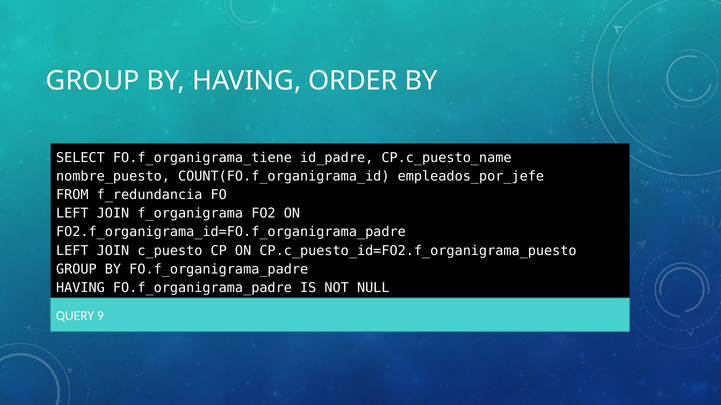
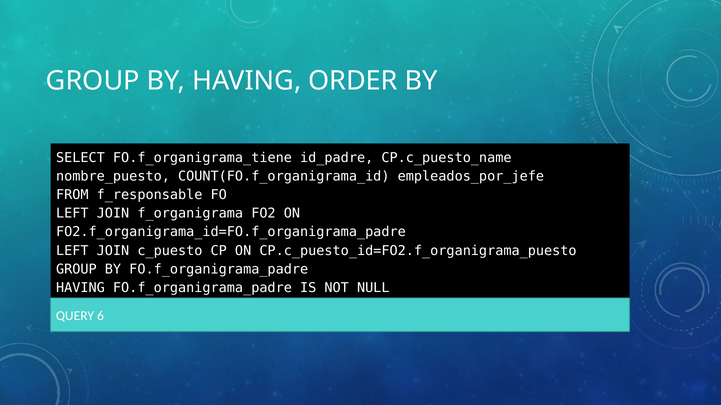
f_redundancia: f_redundancia -> f_responsable
9: 9 -> 6
